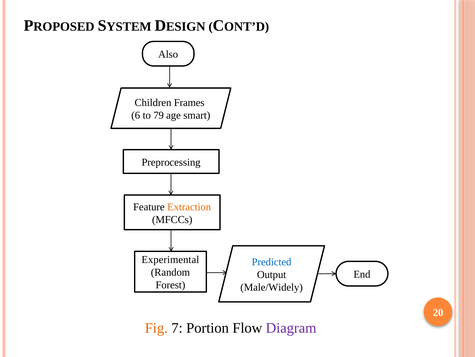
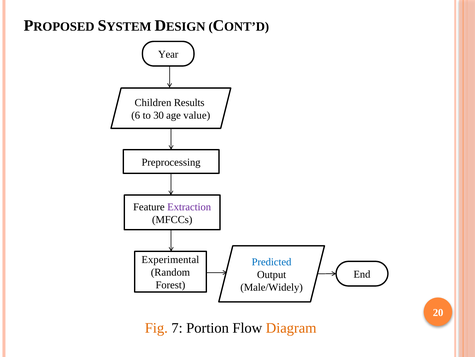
Also: Also -> Year
Frames: Frames -> Results
79: 79 -> 30
smart: smart -> value
Extraction colour: orange -> purple
Diagram colour: purple -> orange
